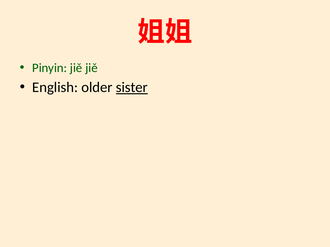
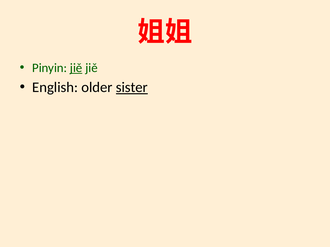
jiě at (76, 68) underline: none -> present
